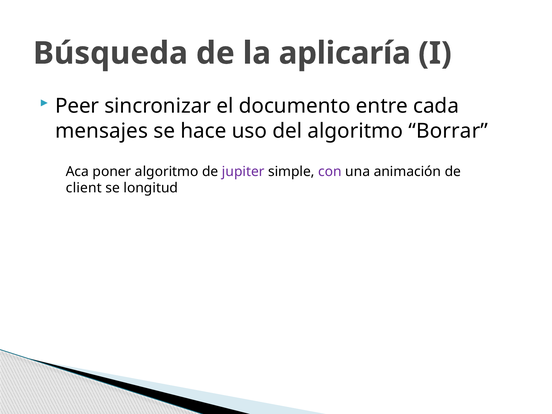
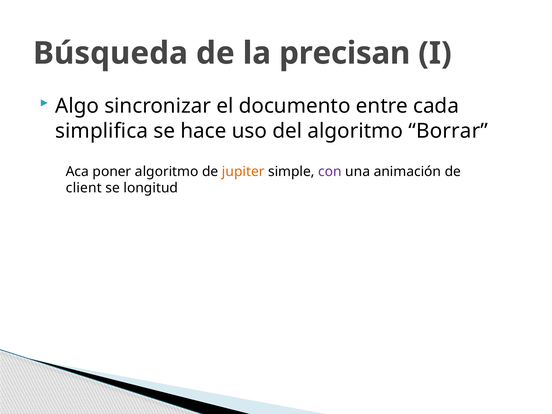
aplicaría: aplicaría -> precisan
Peer: Peer -> Algo
mensajes: mensajes -> simplifica
jupiter colour: purple -> orange
